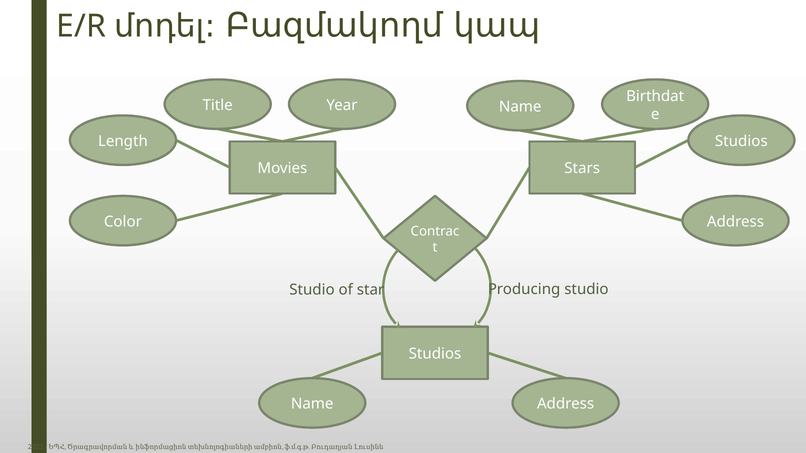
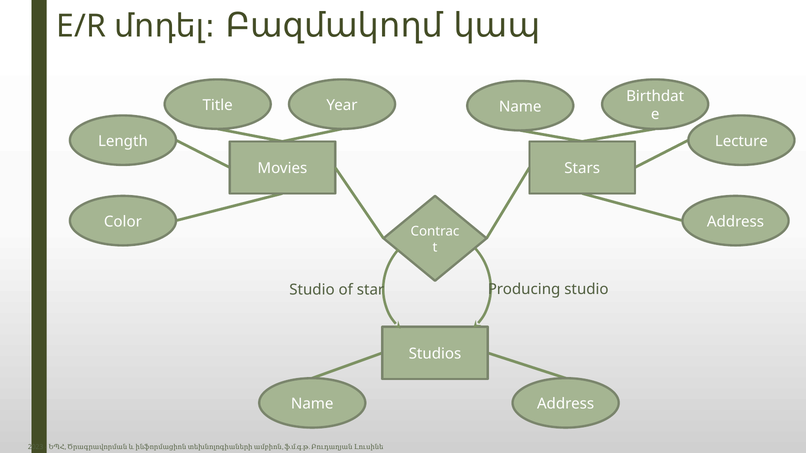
Studios at (741, 141): Studios -> Lecture
